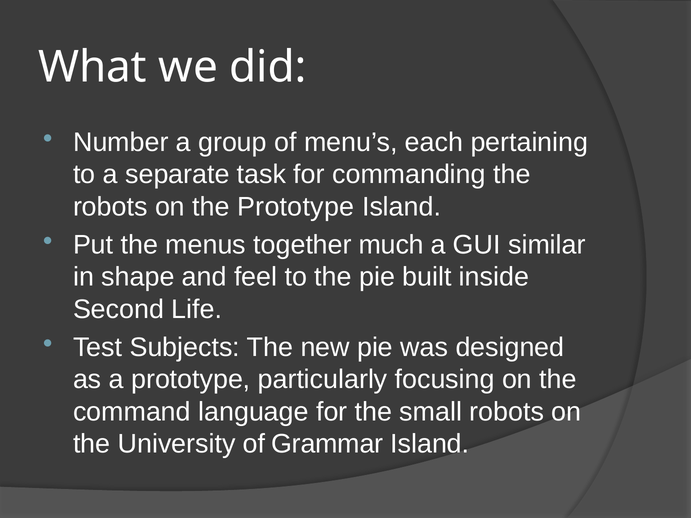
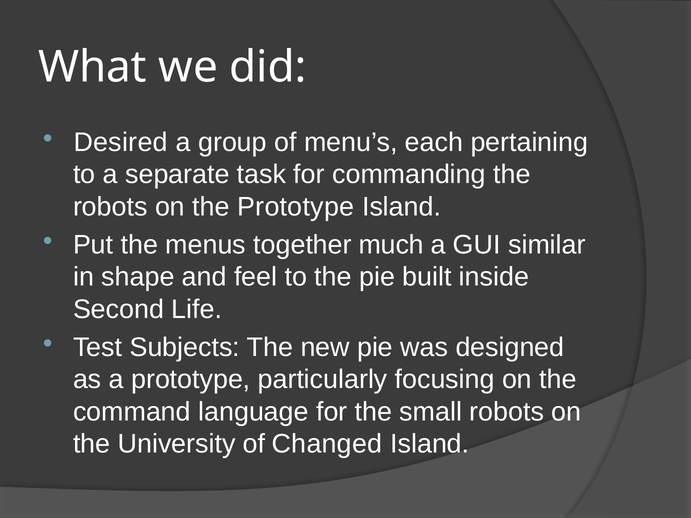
Number: Number -> Desired
Grammar: Grammar -> Changed
